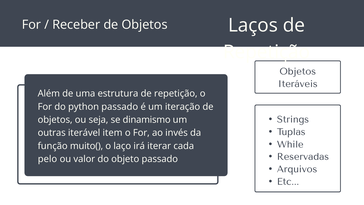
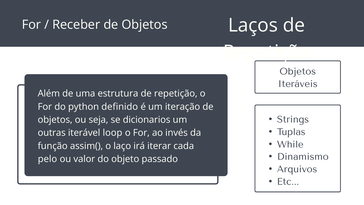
python passado: passado -> definido
dinamismo: dinamismo -> dicionarios
item: item -> loop
muito(: muito( -> assim(
Reservadas: Reservadas -> Dinamismo
